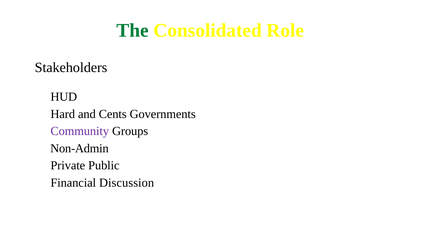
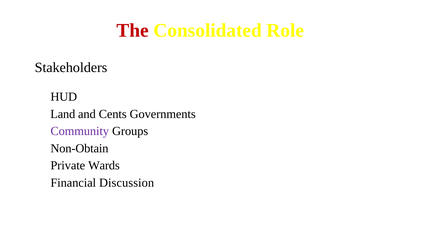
The colour: green -> red
Hard: Hard -> Land
Non-Admin: Non-Admin -> Non-Obtain
Public: Public -> Wards
